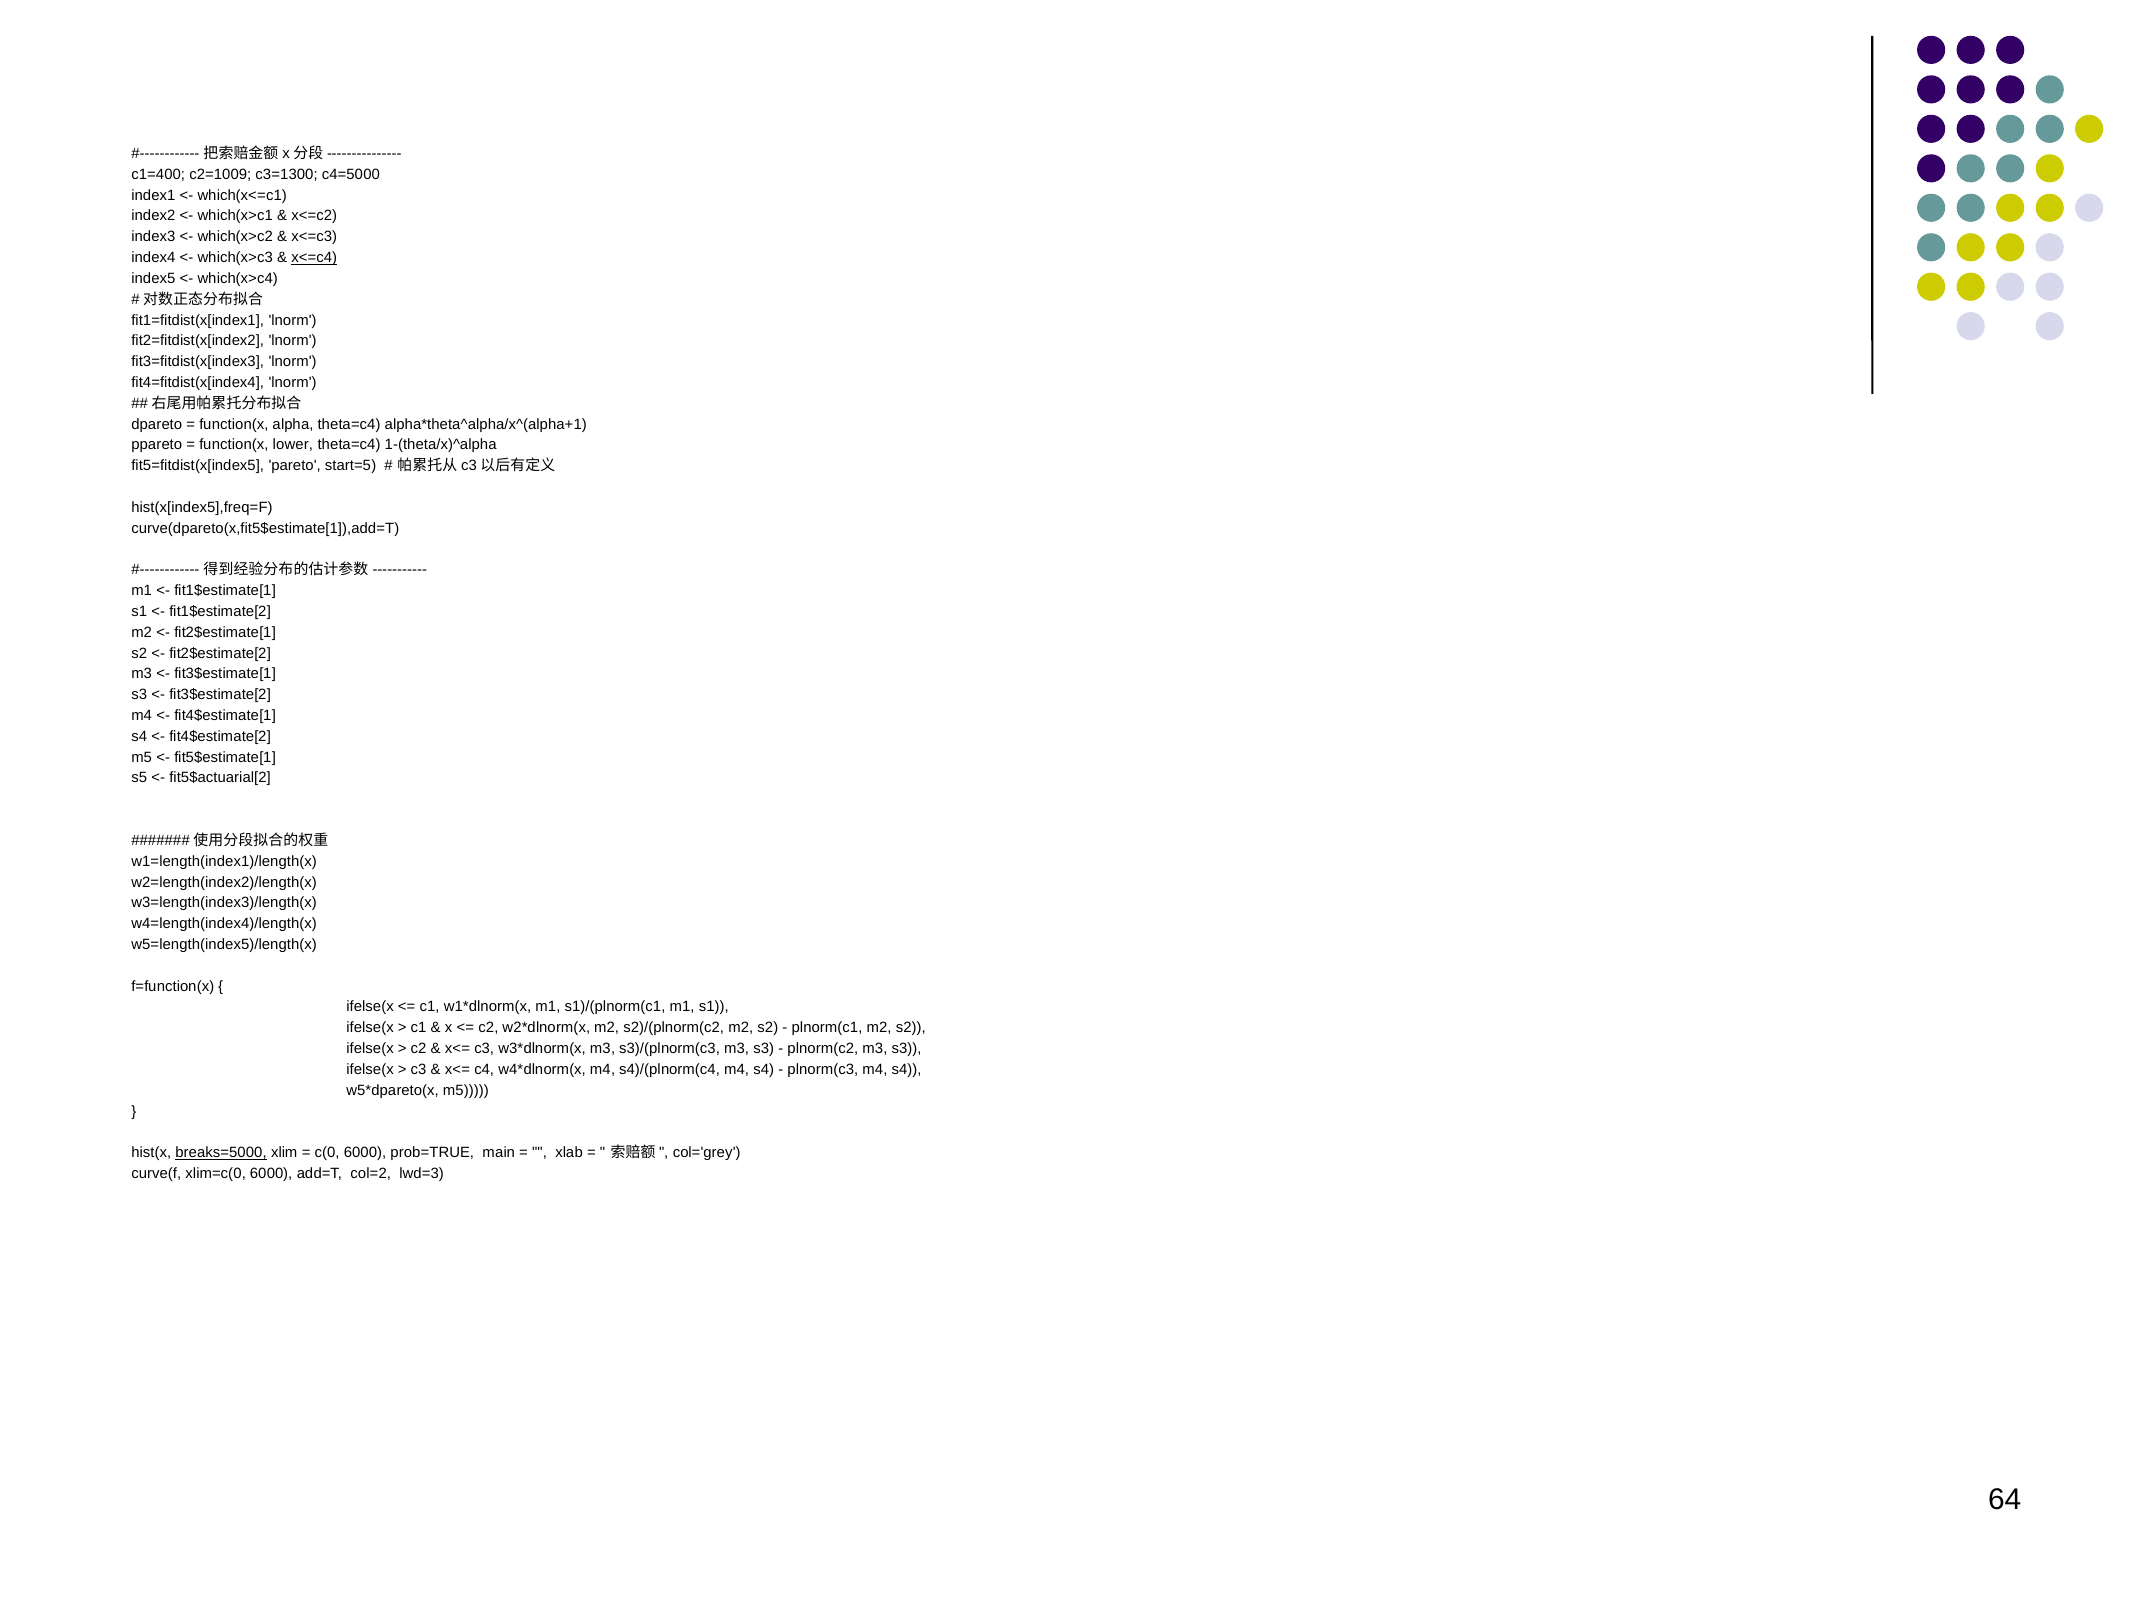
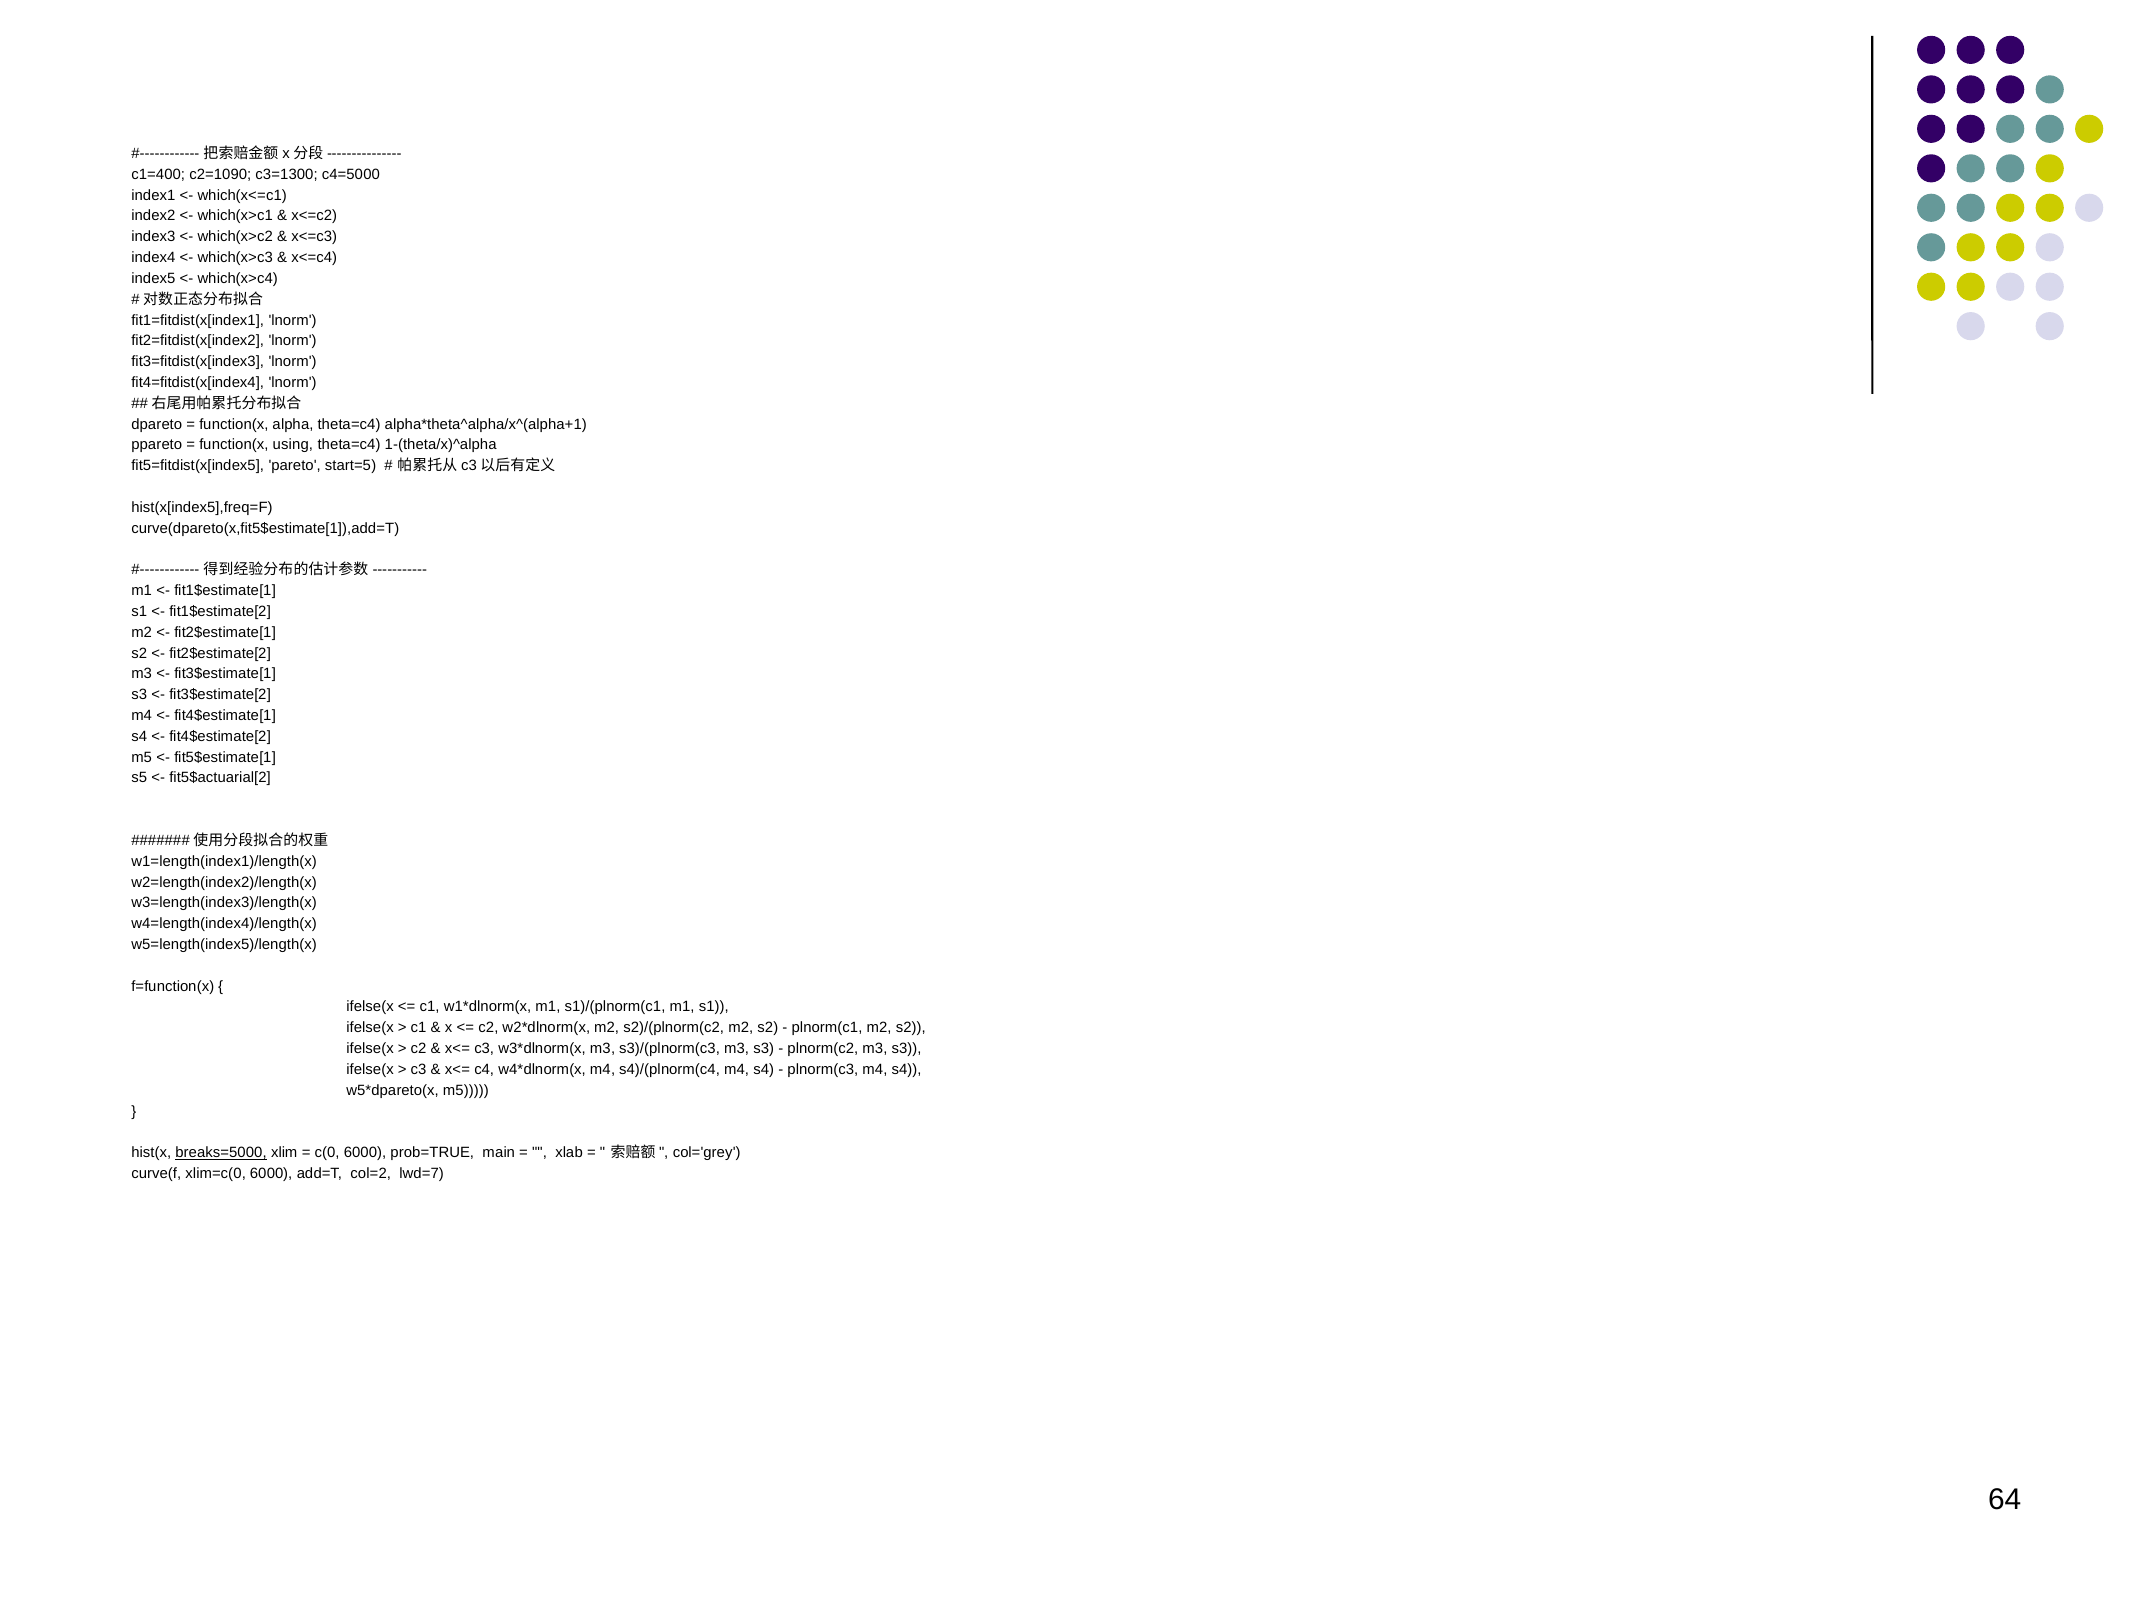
c2=1009: c2=1009 -> c2=1090
x<=c4 underline: present -> none
lower: lower -> using
lwd=3: lwd=3 -> lwd=7
